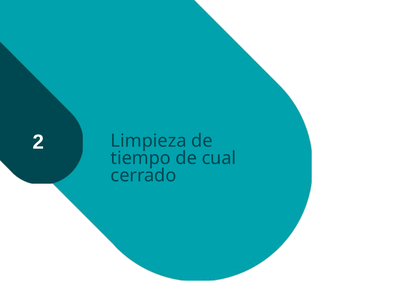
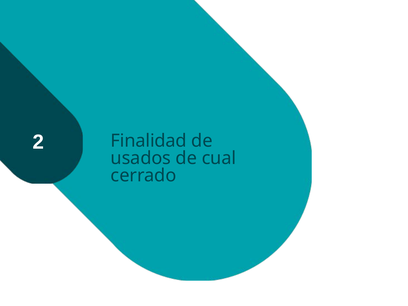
Limpieza: Limpieza -> Finalidad
tiempo: tiempo -> usados
